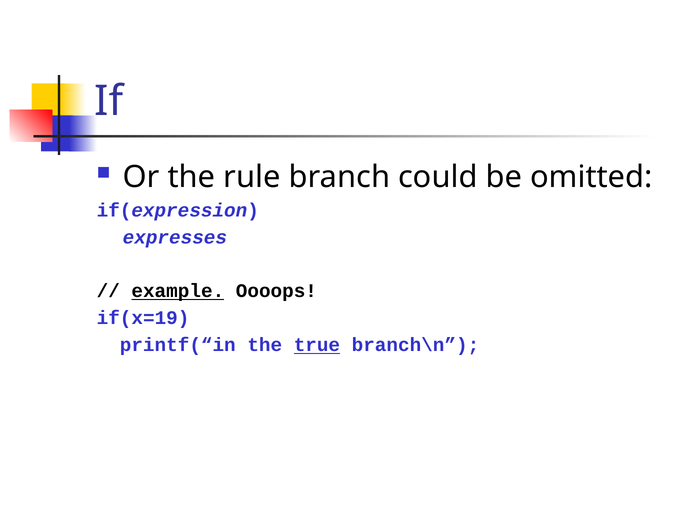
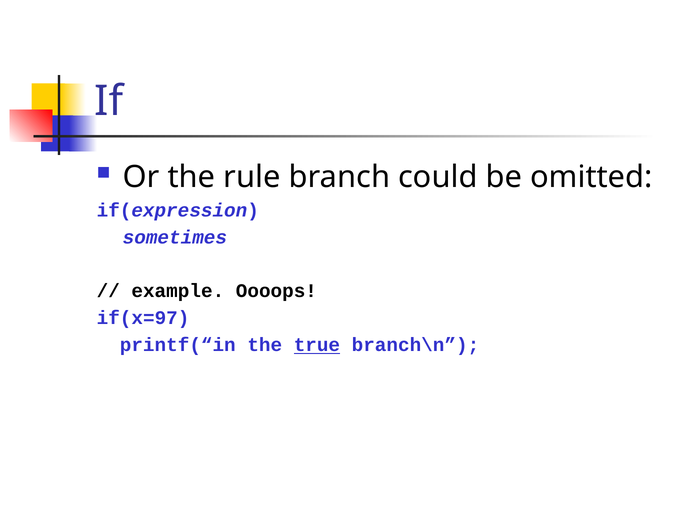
expresses: expresses -> sometimes
example underline: present -> none
if(x=19: if(x=19 -> if(x=97
